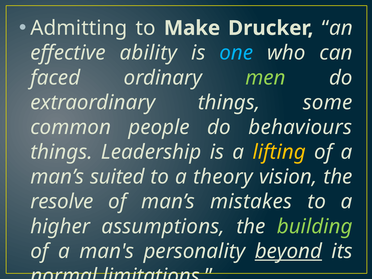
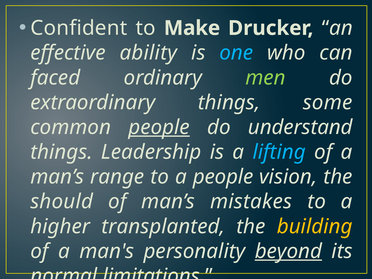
Admitting: Admitting -> Confident
people at (159, 127) underline: none -> present
behaviours: behaviours -> understand
lifting colour: yellow -> light blue
suited: suited -> range
a theory: theory -> people
resolve: resolve -> should
assumptions: assumptions -> transplanted
building colour: light green -> yellow
